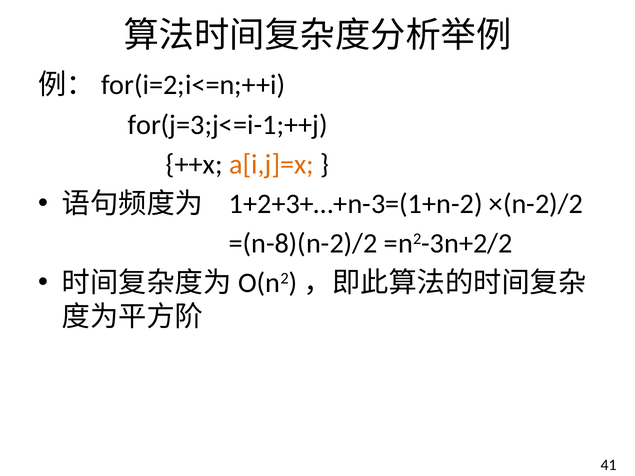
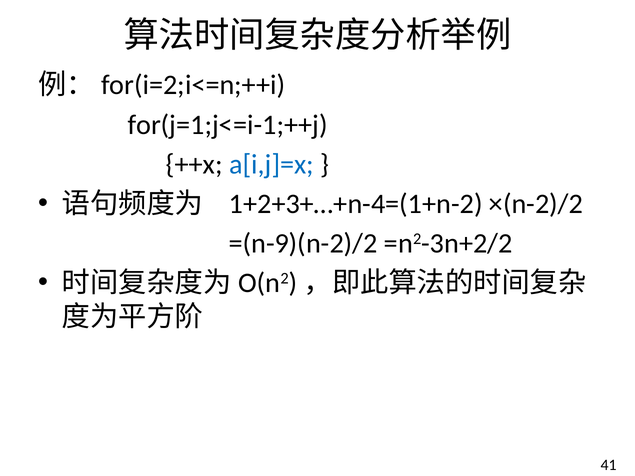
for(j=3;j<=i-1;++j: for(j=3;j<=i-1;++j -> for(j=1;j<=i-1;++j
a[i,j]=x colour: orange -> blue
1+2+3+…+n-3=(1+n-2: 1+2+3+…+n-3=(1+n-2 -> 1+2+3+…+n-4=(1+n-2
=(n-8)(n-2)/2: =(n-8)(n-2)/2 -> =(n-9)(n-2)/2
